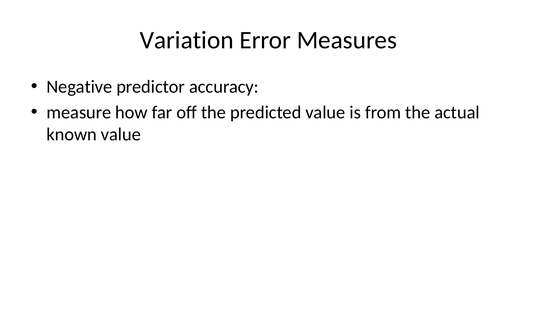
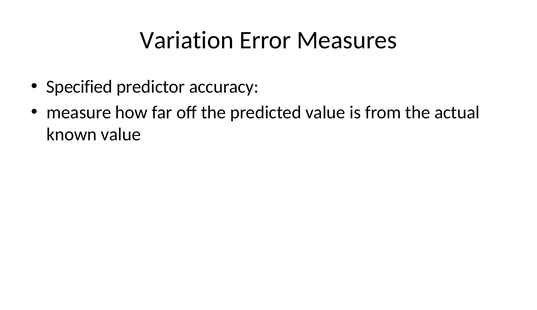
Negative: Negative -> Specified
